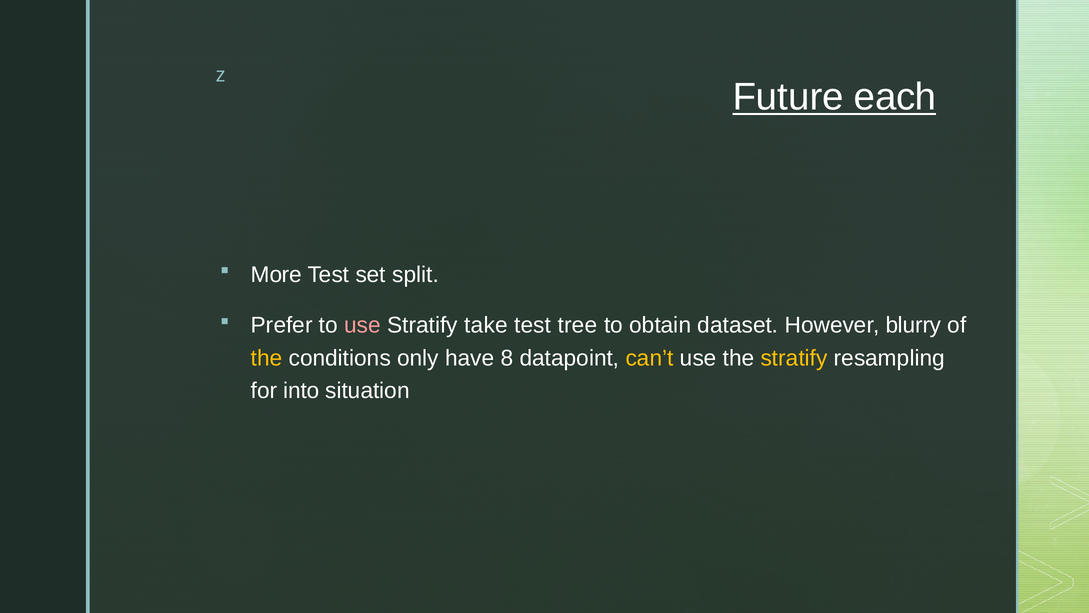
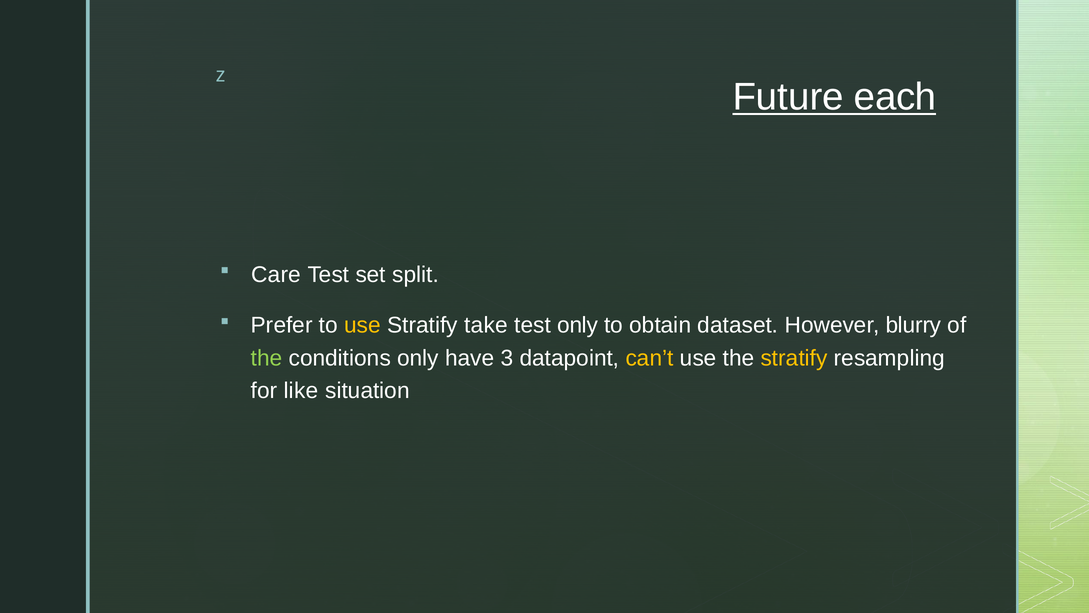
More: More -> Care
use at (362, 325) colour: pink -> yellow
test tree: tree -> only
the at (267, 358) colour: yellow -> light green
8: 8 -> 3
into: into -> like
